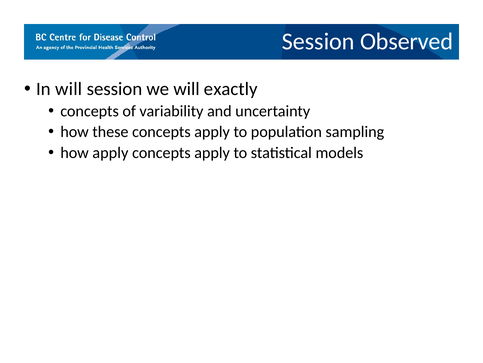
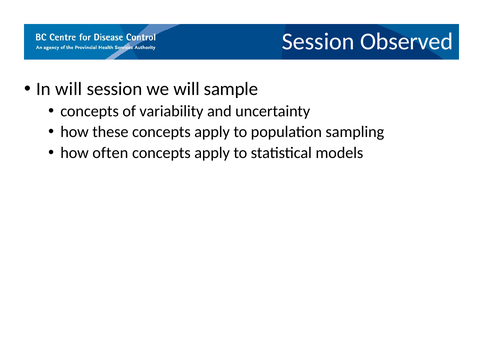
exactly: exactly -> sample
how apply: apply -> often
